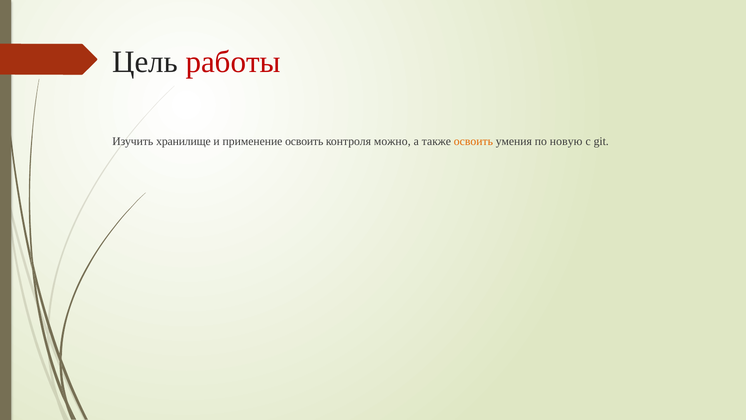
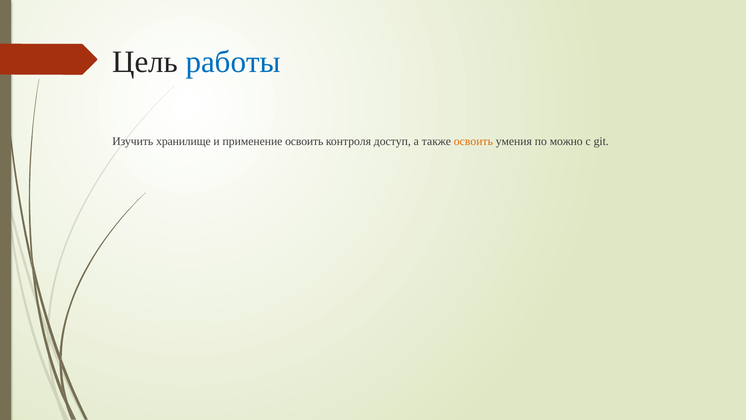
работы colour: red -> blue
можно: можно -> доступ
новую: новую -> можно
